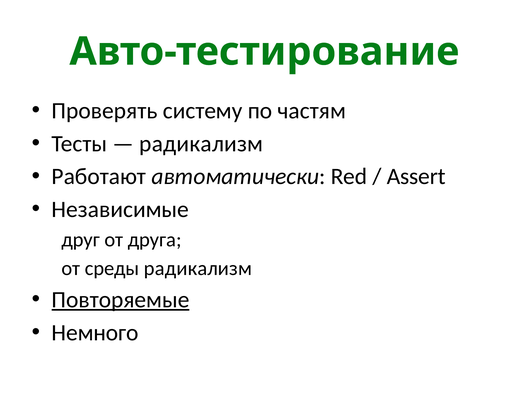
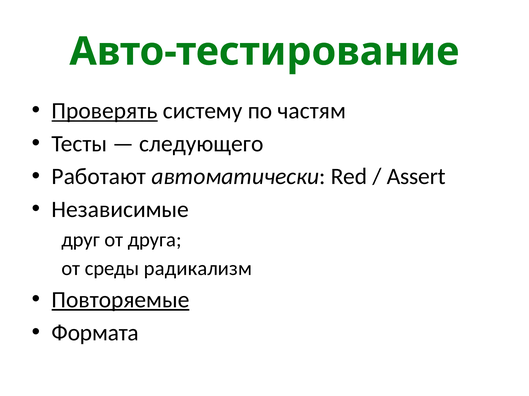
Проверять underline: none -> present
радикализм at (201, 144): радикализм -> следующего
Немного: Немного -> Формата
